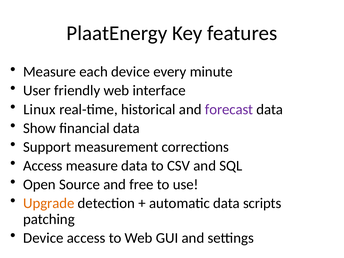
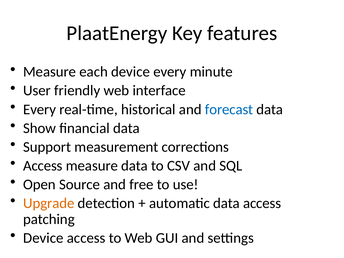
Linux at (39, 109): Linux -> Every
forecast colour: purple -> blue
data scripts: scripts -> access
